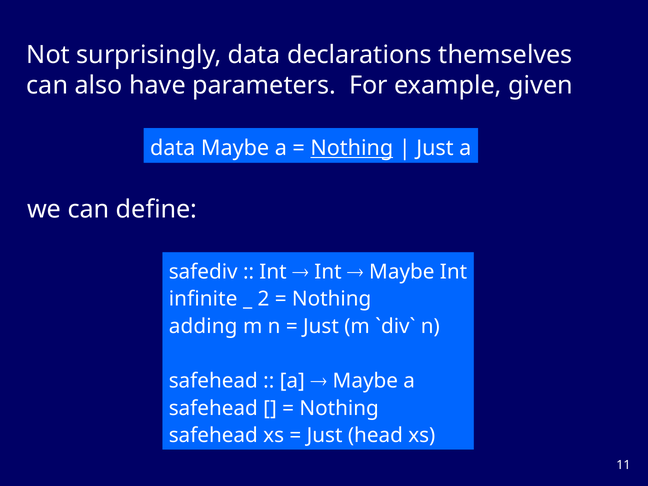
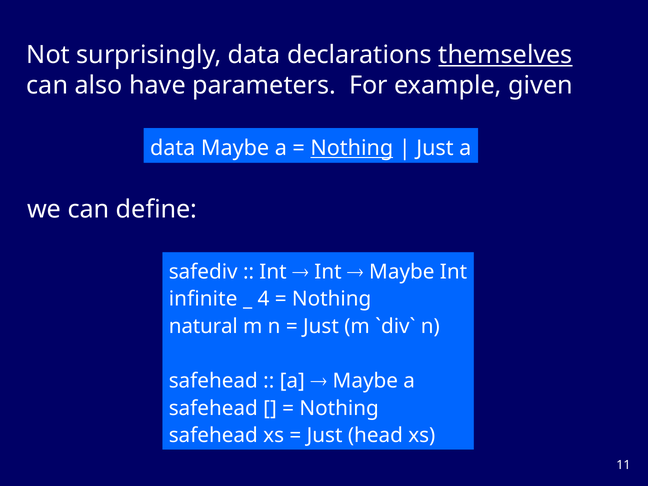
themselves underline: none -> present
2: 2 -> 4
adding: adding -> natural
